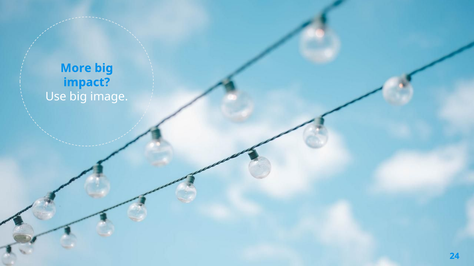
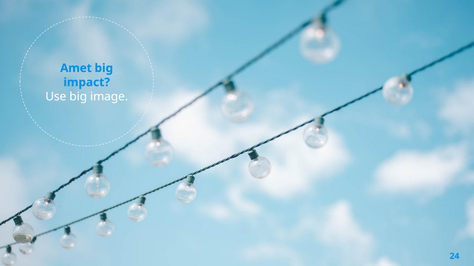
More: More -> Amet
